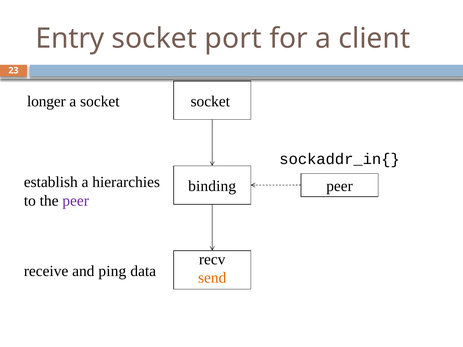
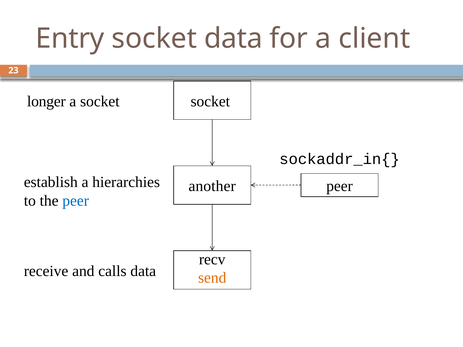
socket port: port -> data
binding: binding -> another
peer at (76, 201) colour: purple -> blue
ping: ping -> calls
